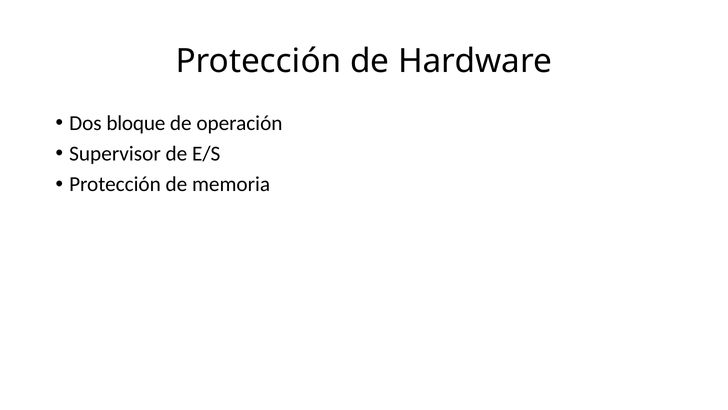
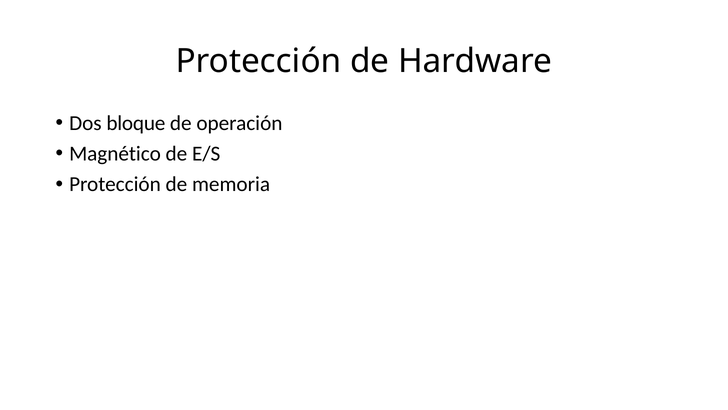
Supervisor: Supervisor -> Magnético
